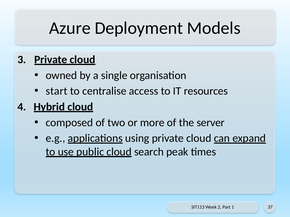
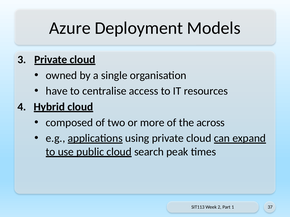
start: start -> have
server: server -> across
